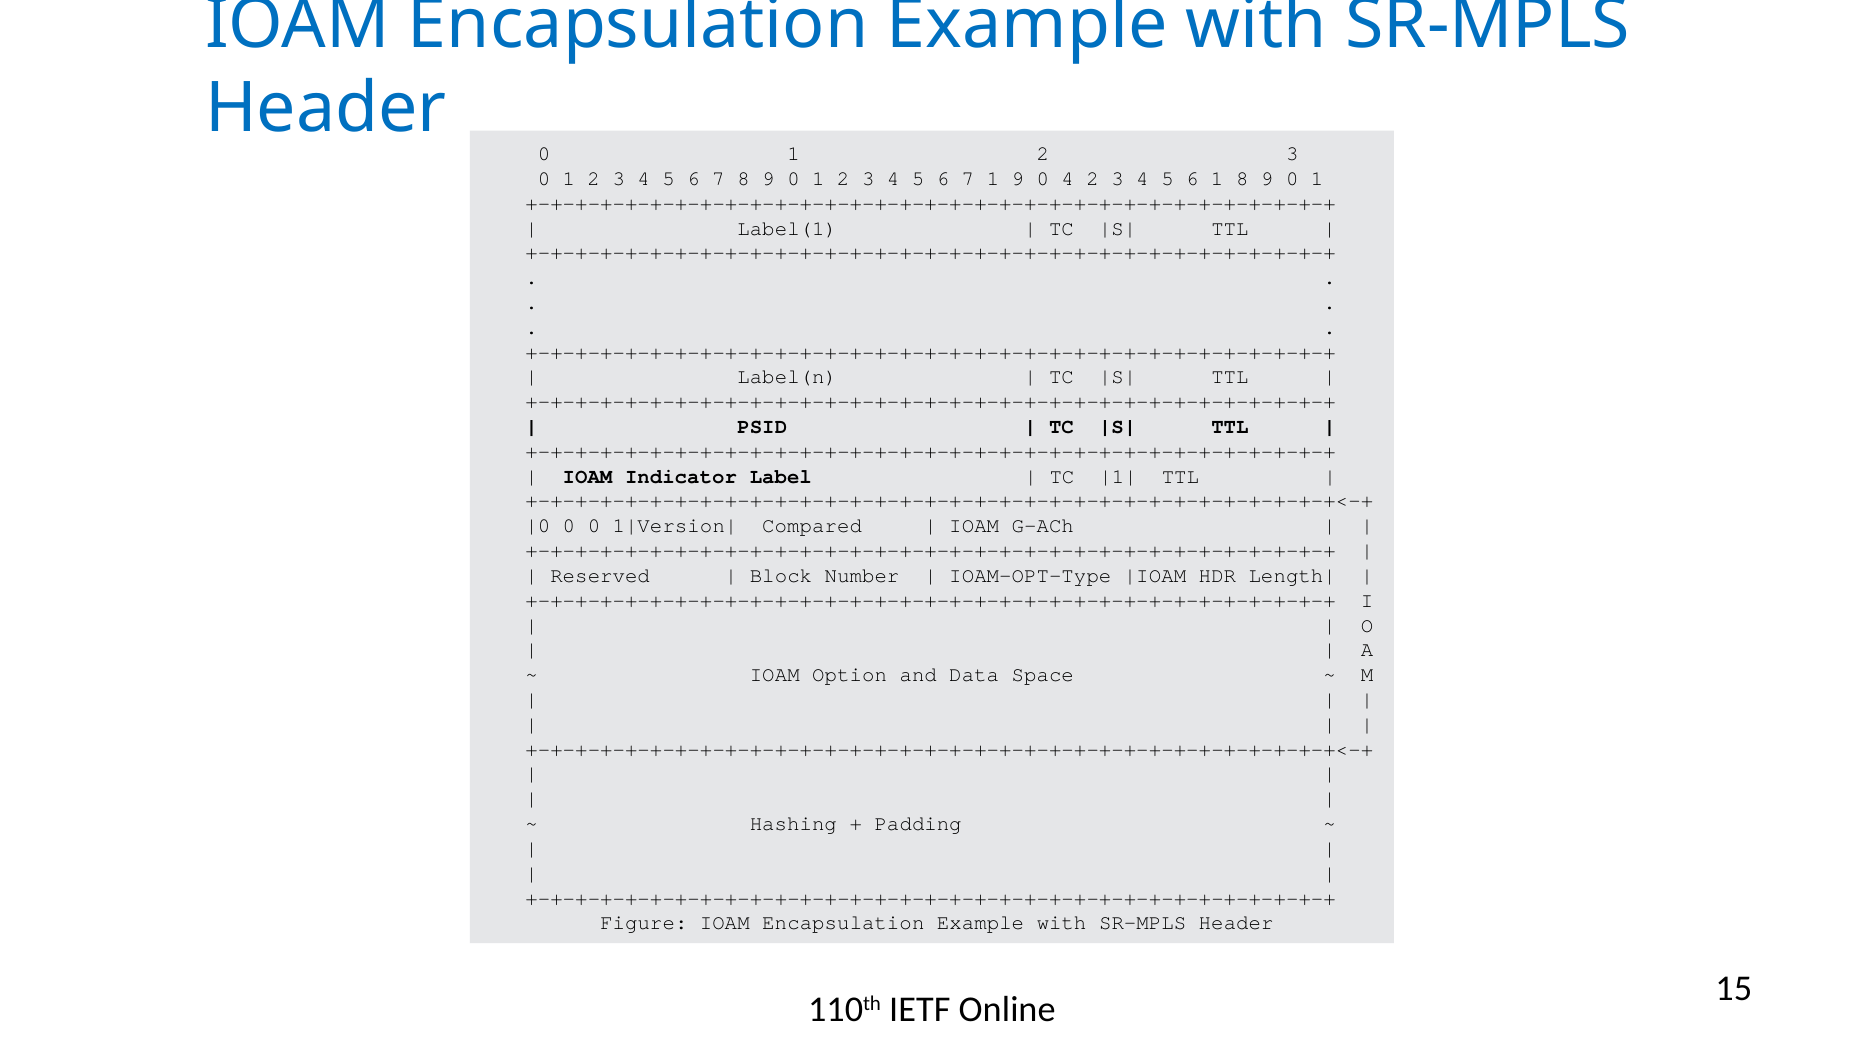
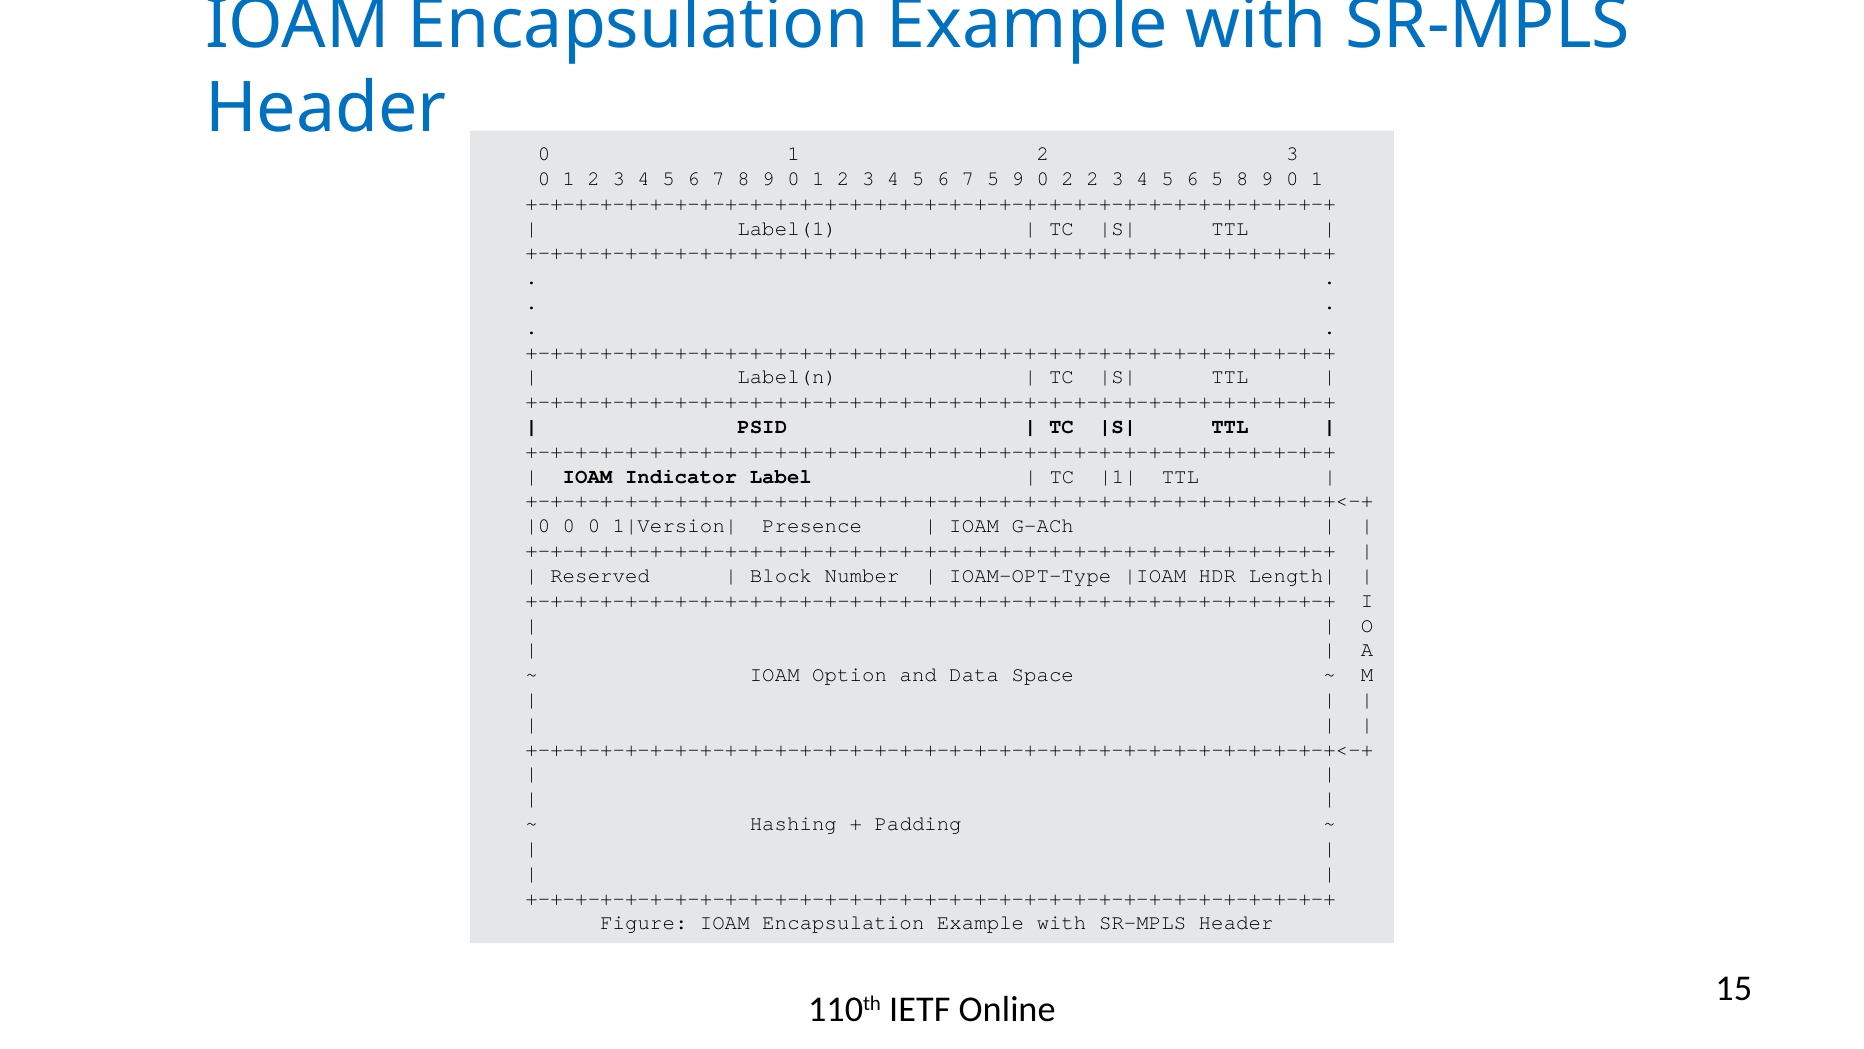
7 1: 1 -> 5
0 4: 4 -> 2
6 1: 1 -> 5
Compared: Compared -> Presence
